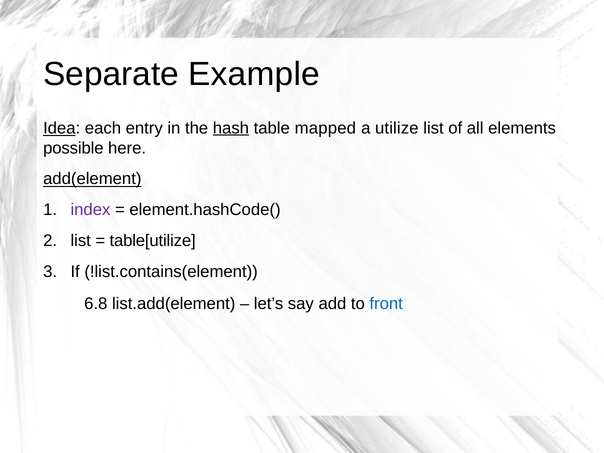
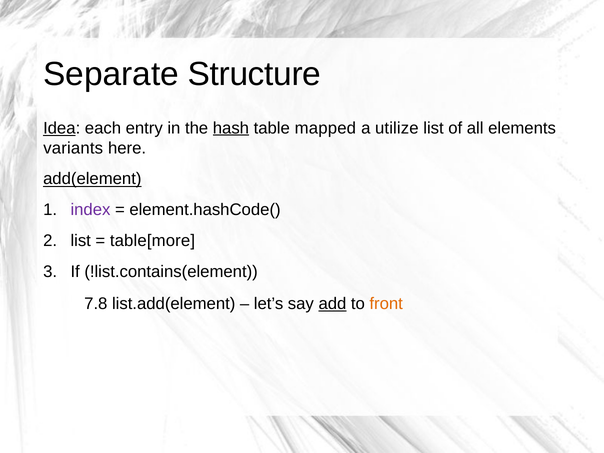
Example: Example -> Structure
possible: possible -> variants
table[utilize: table[utilize -> table[more
6.8: 6.8 -> 7.8
add underline: none -> present
front colour: blue -> orange
